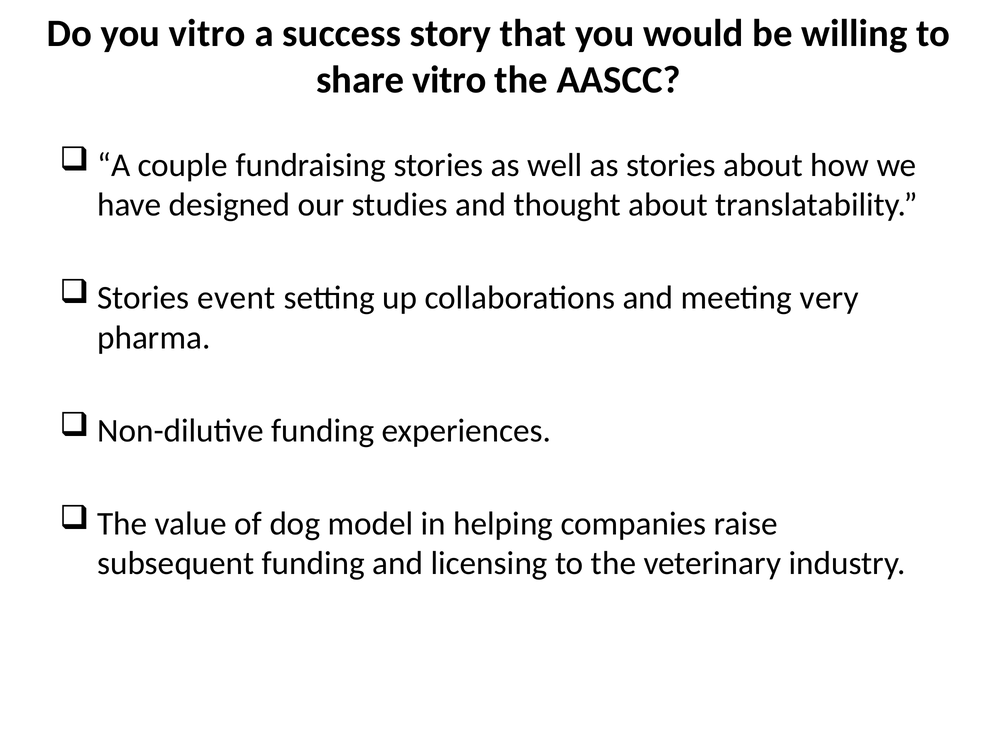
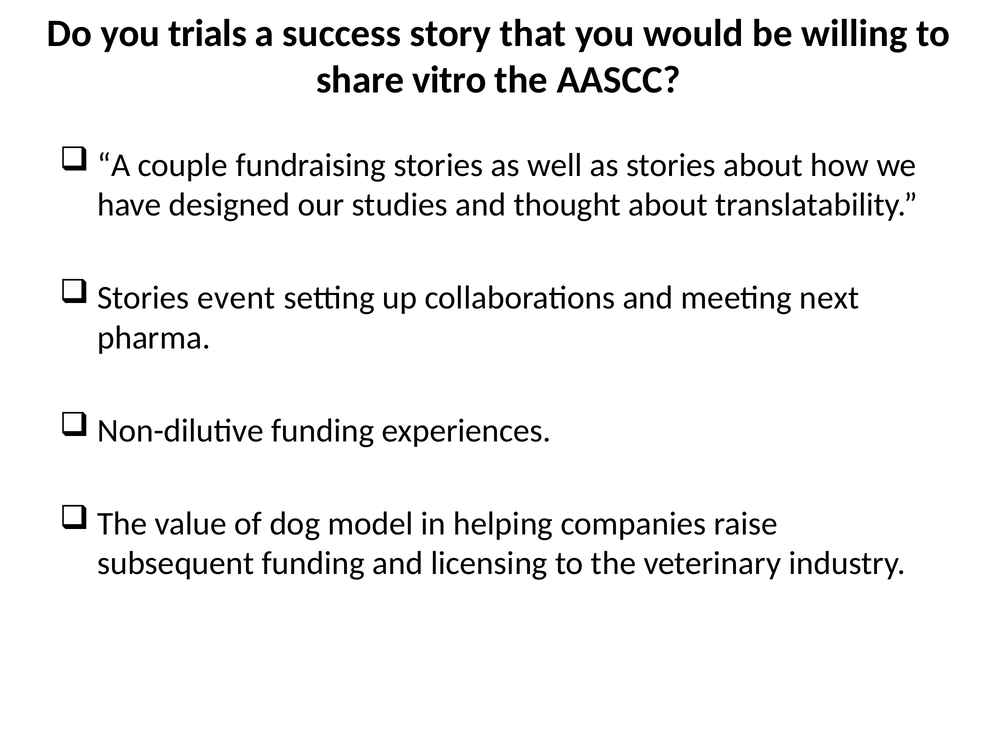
you vitro: vitro -> trials
very: very -> next
